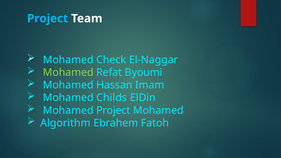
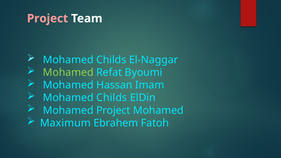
Project at (48, 18) colour: light blue -> pink
Check at (111, 60): Check -> Childs
Algorithm: Algorithm -> Maximum
